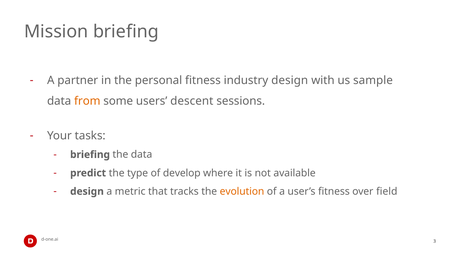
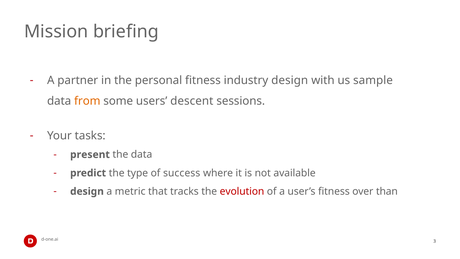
briefing at (90, 154): briefing -> present
develop: develop -> success
evolution colour: orange -> red
field: field -> than
